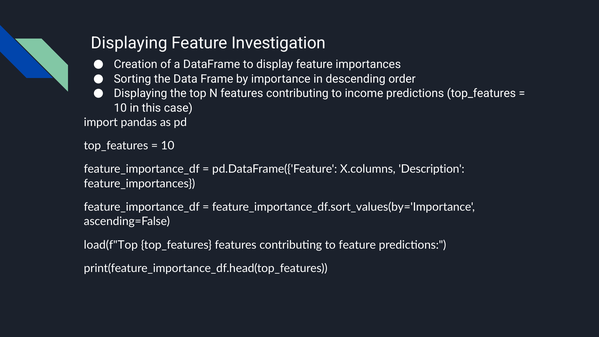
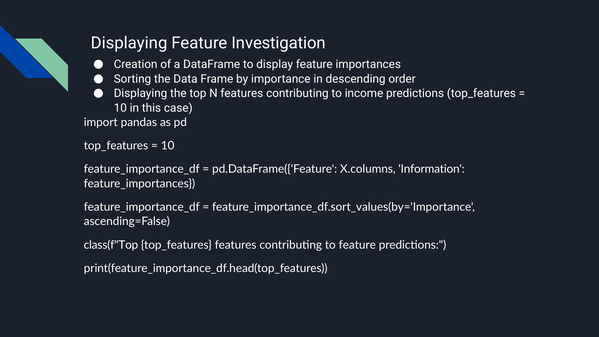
Description: Description -> Information
load(f"Top: load(f"Top -> class(f"Top
